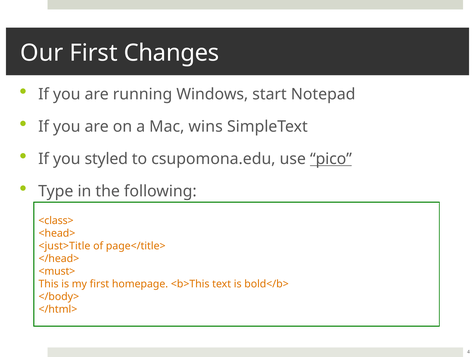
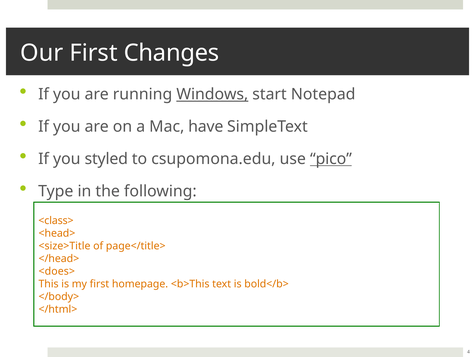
Windows underline: none -> present
wins: wins -> have
<just>Title: <just>Title -> <size>Title
<must>: <must> -> <does>
